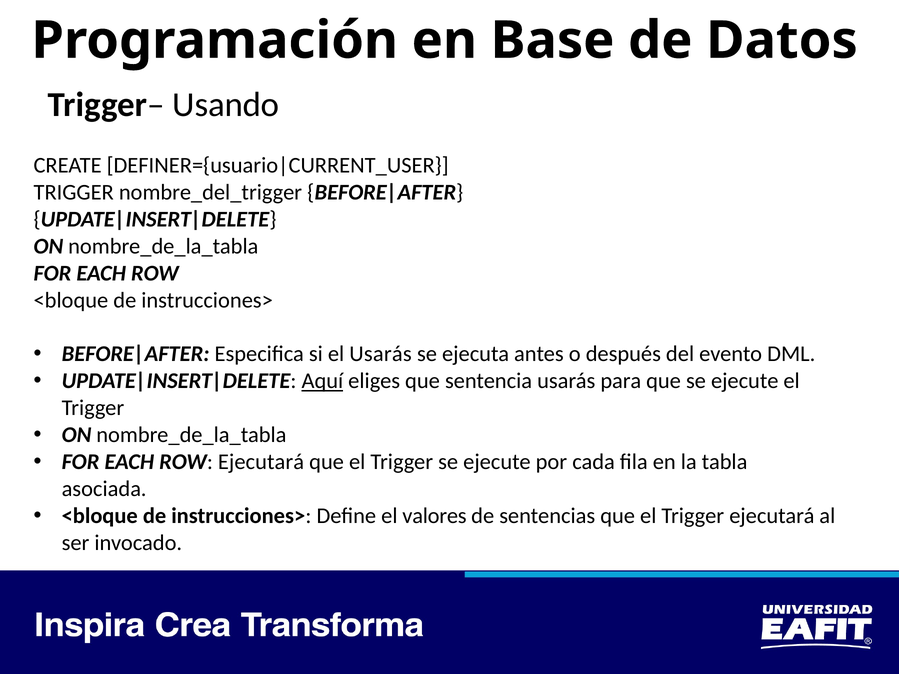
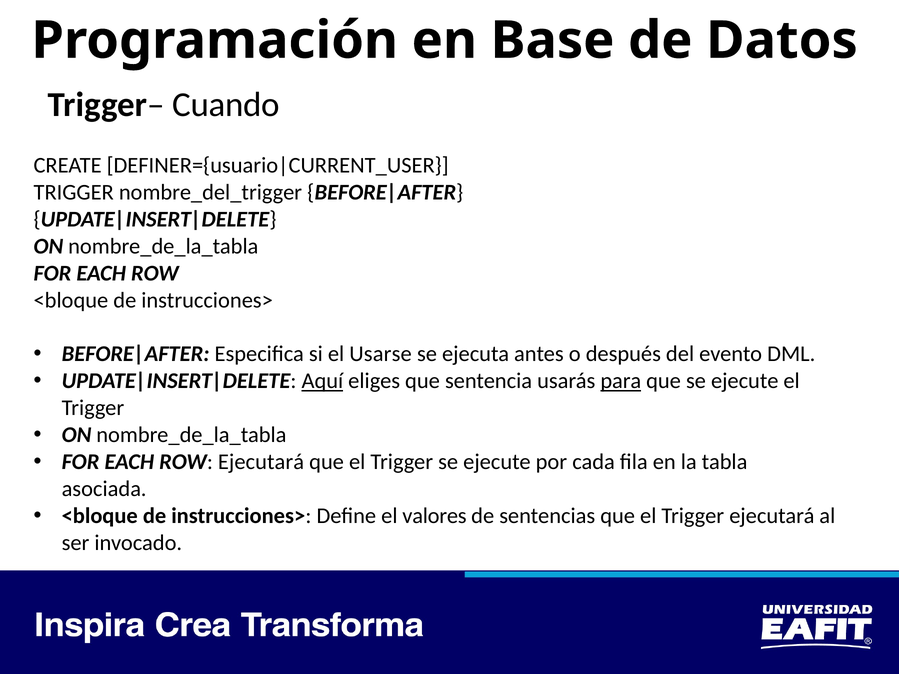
Usando: Usando -> Cuando
el Usarás: Usarás -> Usarse
para underline: none -> present
